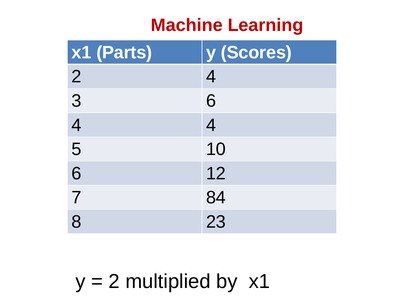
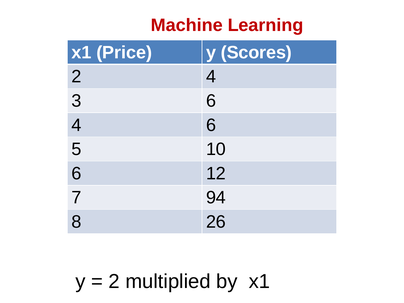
Parts: Parts -> Price
4 4: 4 -> 6
84: 84 -> 94
23: 23 -> 26
